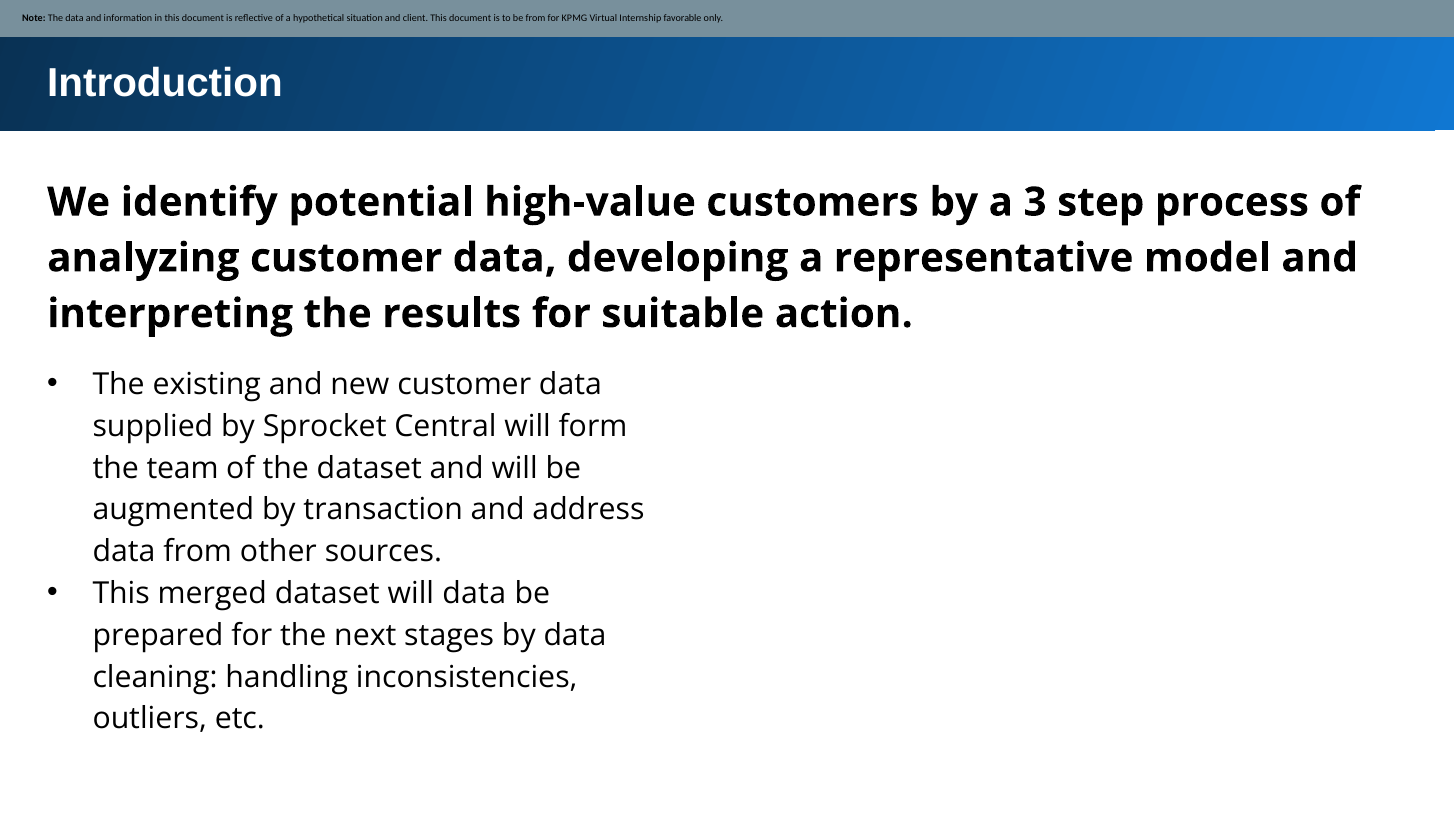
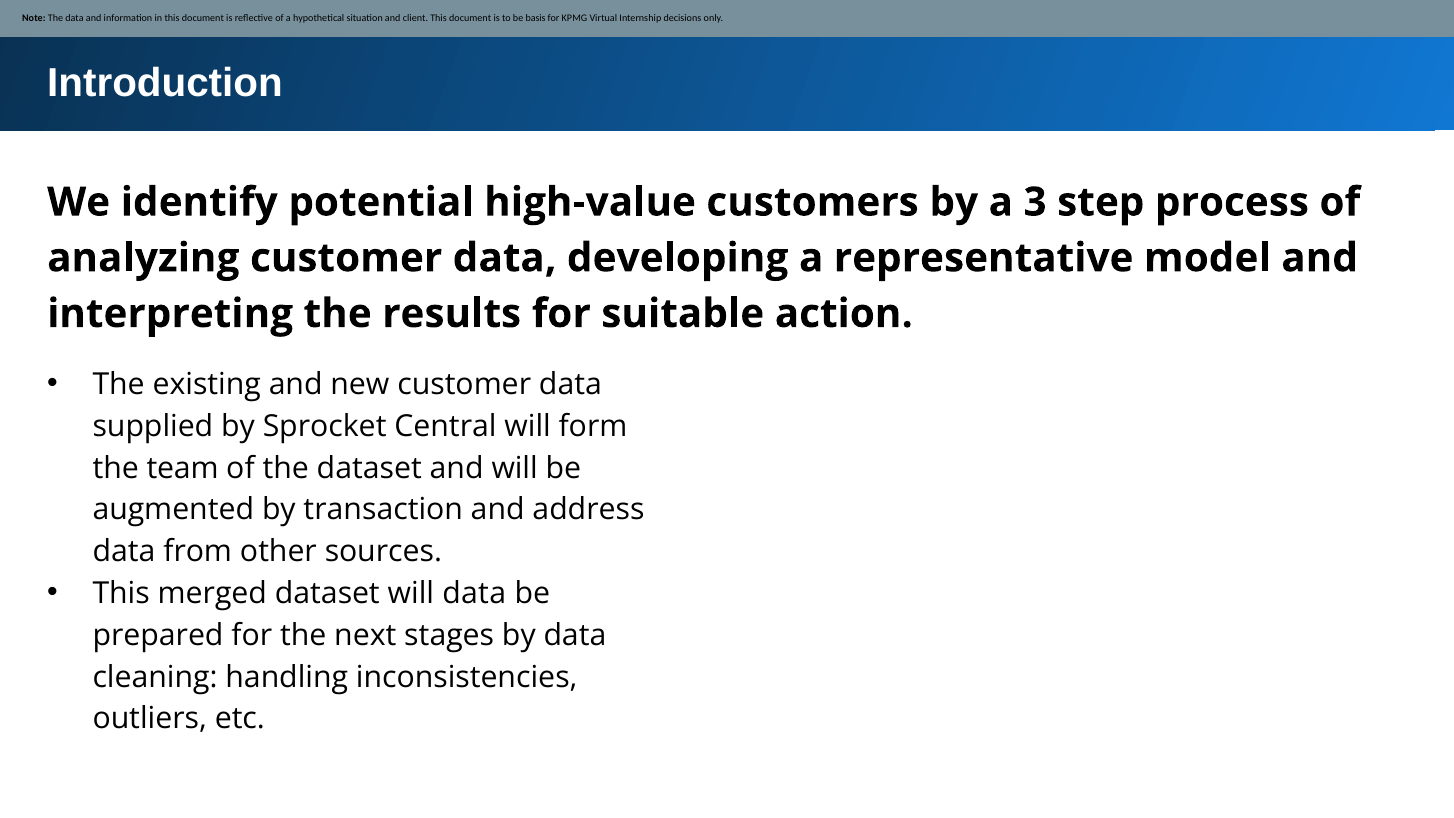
be from: from -> basis
favorable: favorable -> decisions
